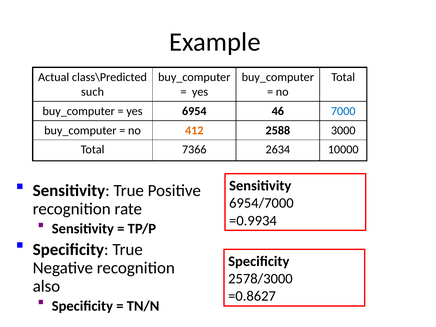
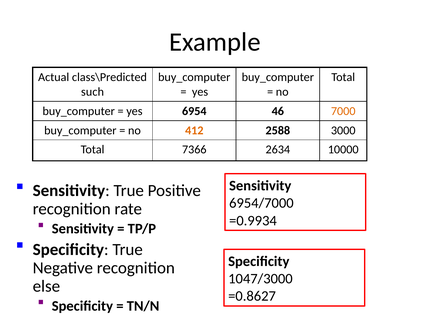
7000 colour: blue -> orange
2578/3000: 2578/3000 -> 1047/3000
also: also -> else
